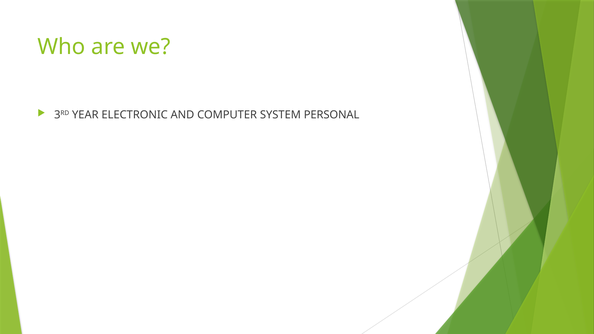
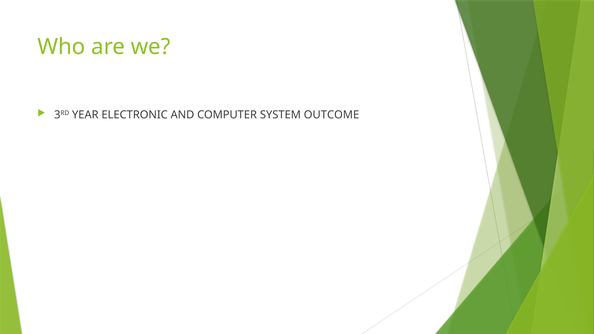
PERSONAL: PERSONAL -> OUTCOME
